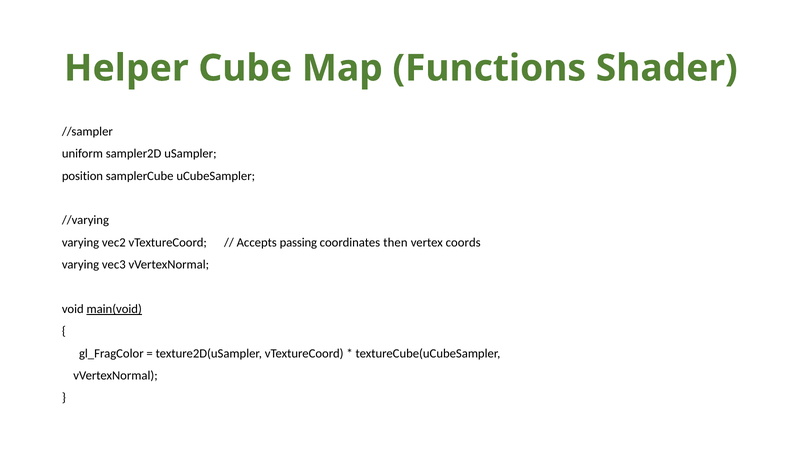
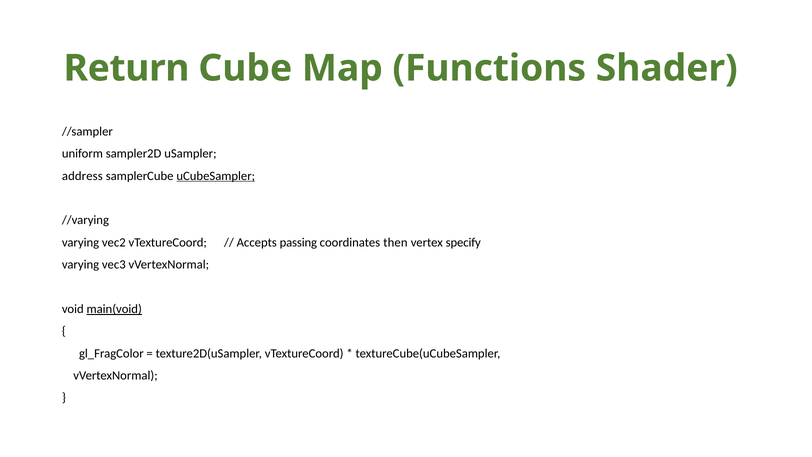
Helper: Helper -> Return
position: position -> address
uCubeSampler underline: none -> present
coords: coords -> specify
